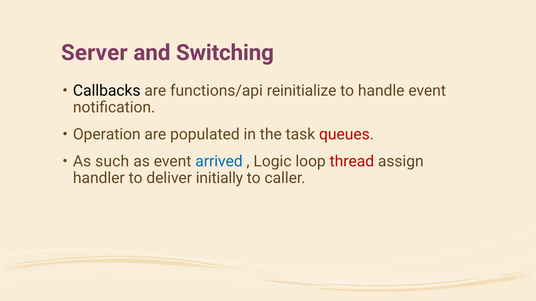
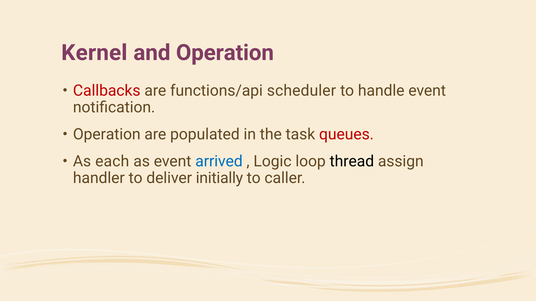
Server: Server -> Kernel
and Switching: Switching -> Operation
Callbacks colour: black -> red
reinitialize: reinitialize -> scheduler
such: such -> each
thread colour: red -> black
